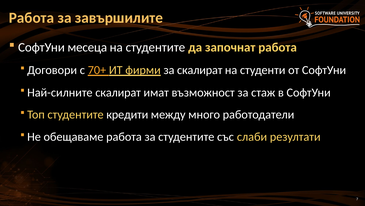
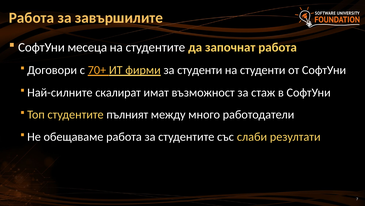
за скалират: скалират -> студенти
кредити: кредити -> пълният
